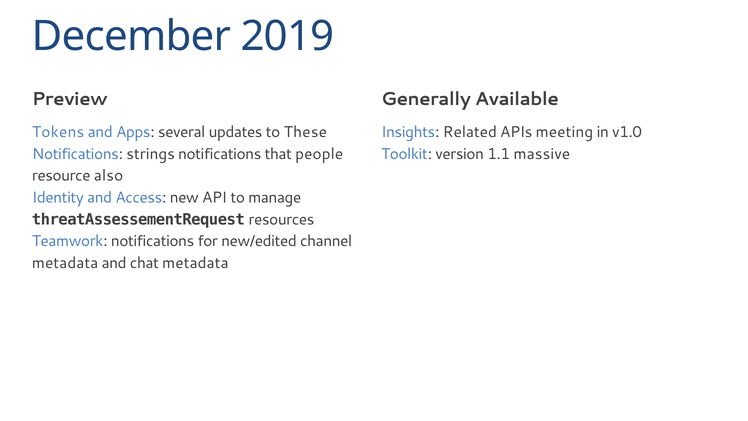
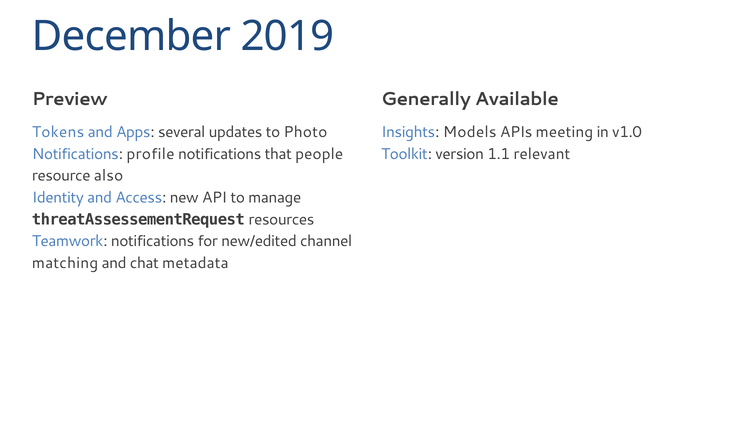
These: These -> Photo
Related: Related -> Models
strings: strings -> profile
massive: massive -> relevant
metadata at (65, 263): metadata -> matching
